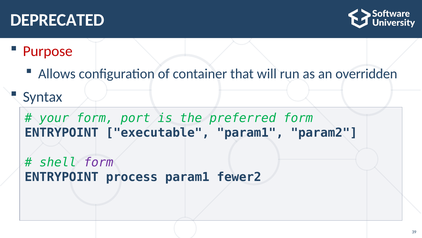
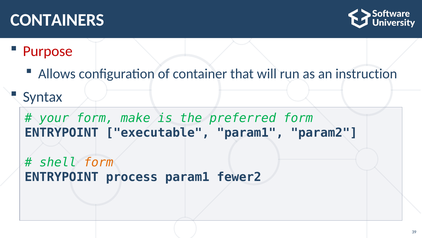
DEPRECATED: DEPRECATED -> CONTAINERS
overridden: overridden -> instruction
port: port -> make
form at (99, 162) colour: purple -> orange
